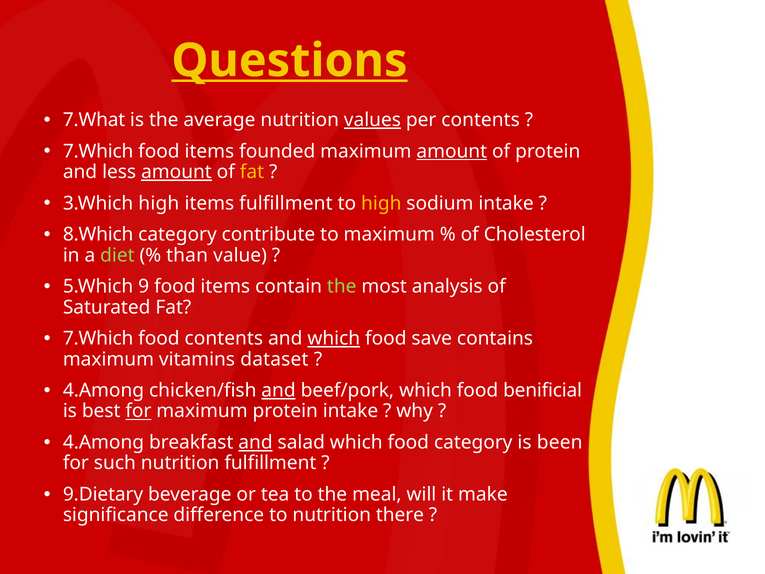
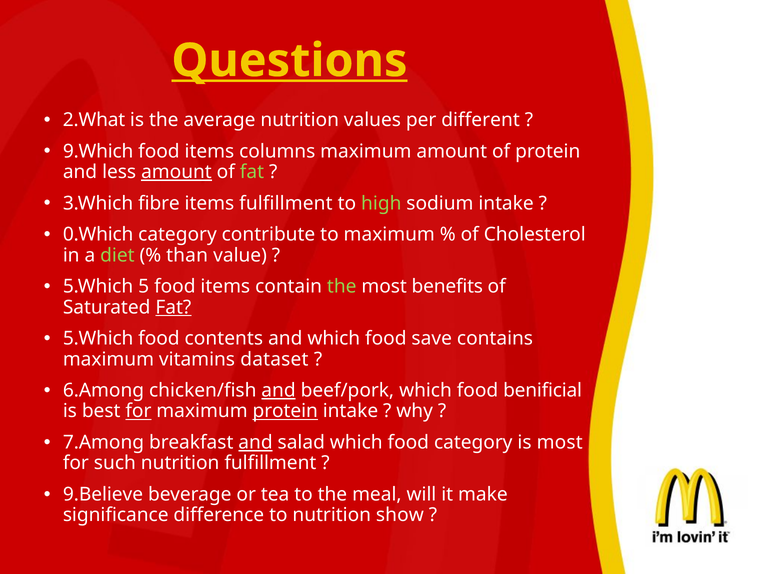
7.What: 7.What -> 2.What
values underline: present -> none
per contents: contents -> different
7.Which at (98, 151): 7.Which -> 9.Which
founded: founded -> columns
amount at (452, 151) underline: present -> none
fat at (252, 172) colour: yellow -> light green
3.Which high: high -> fibre
high at (381, 203) colour: yellow -> light green
8.Which: 8.Which -> 0.Which
9: 9 -> 5
analysis: analysis -> benefits
Fat at (173, 307) underline: none -> present
7.Which at (98, 338): 7.Which -> 5.Which
which at (334, 338) underline: present -> none
4.Among at (103, 390): 4.Among -> 6.Among
protein at (285, 411) underline: none -> present
4.Among at (103, 442): 4.Among -> 7.Among
is been: been -> most
9.Dietary: 9.Dietary -> 9.Believe
there: there -> show
